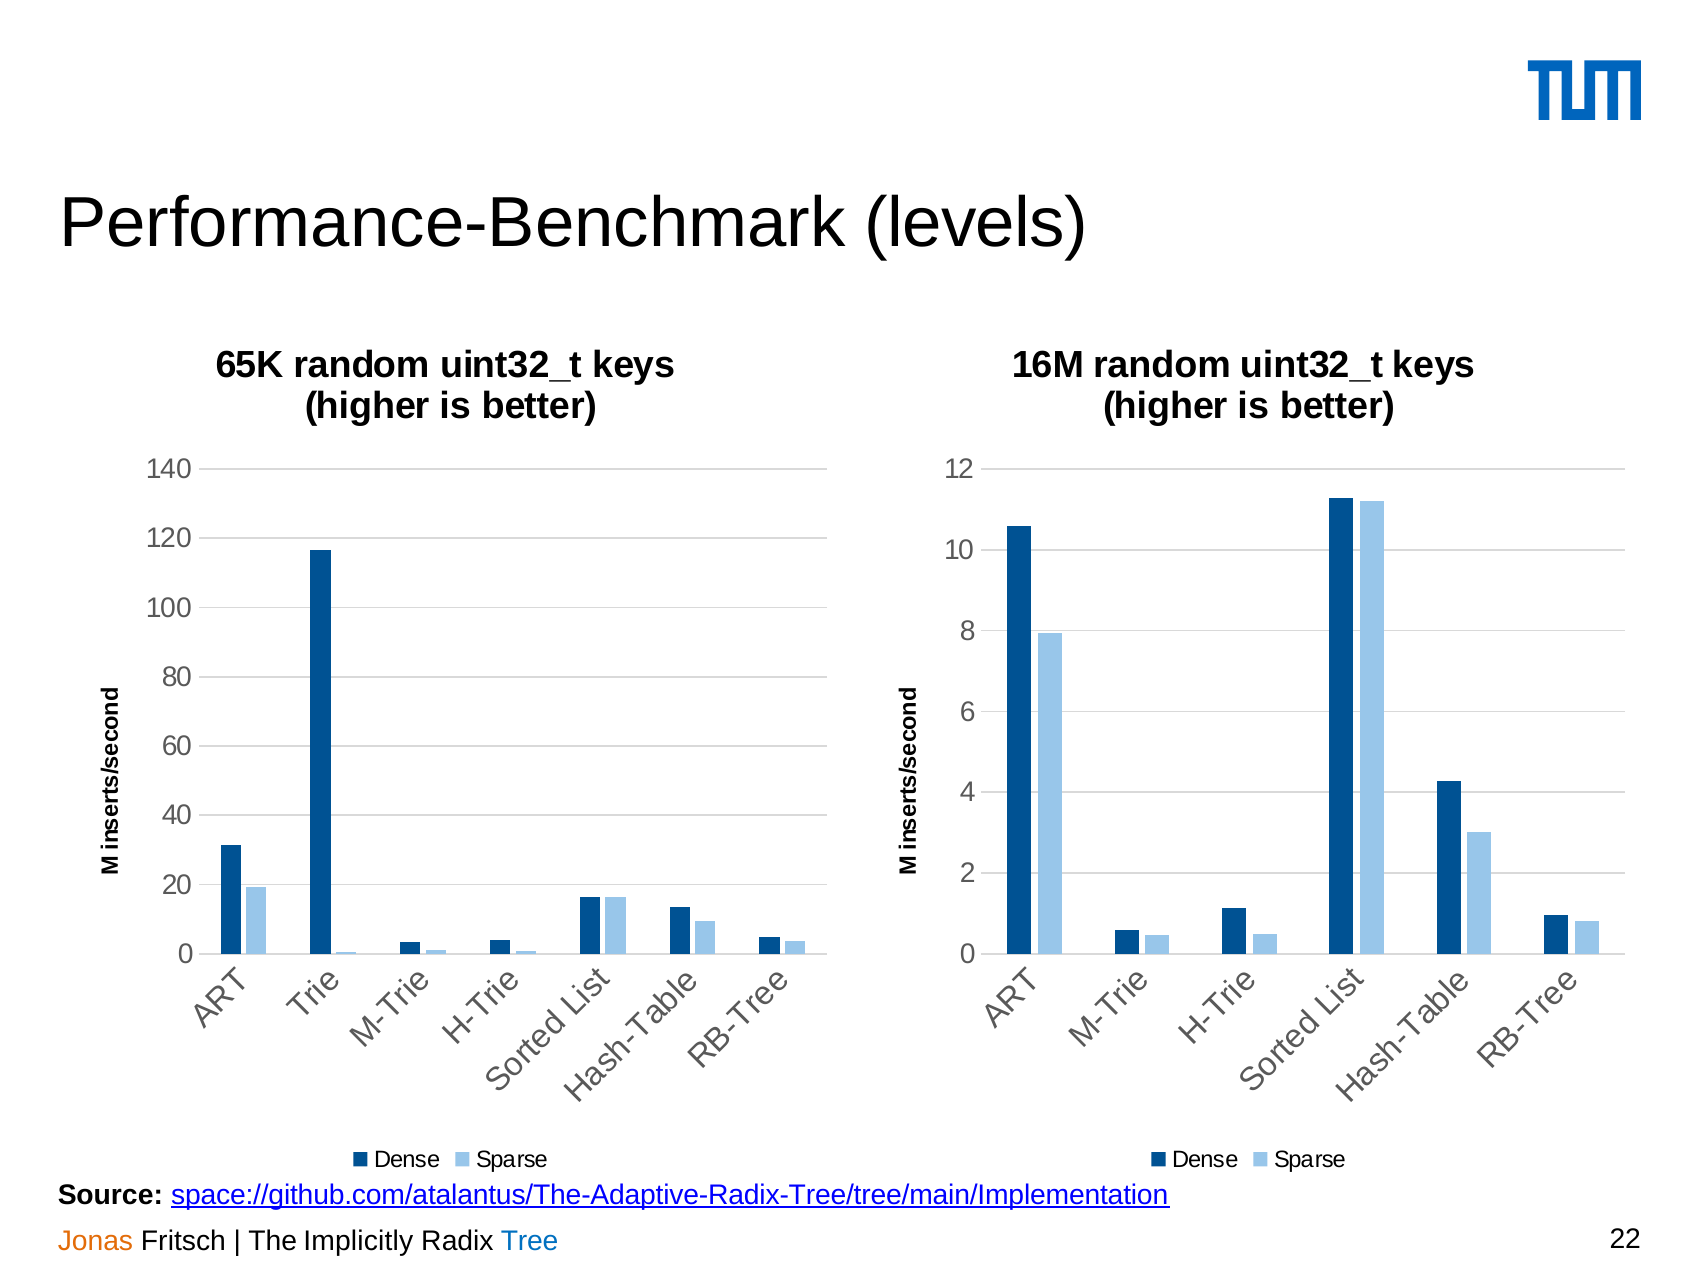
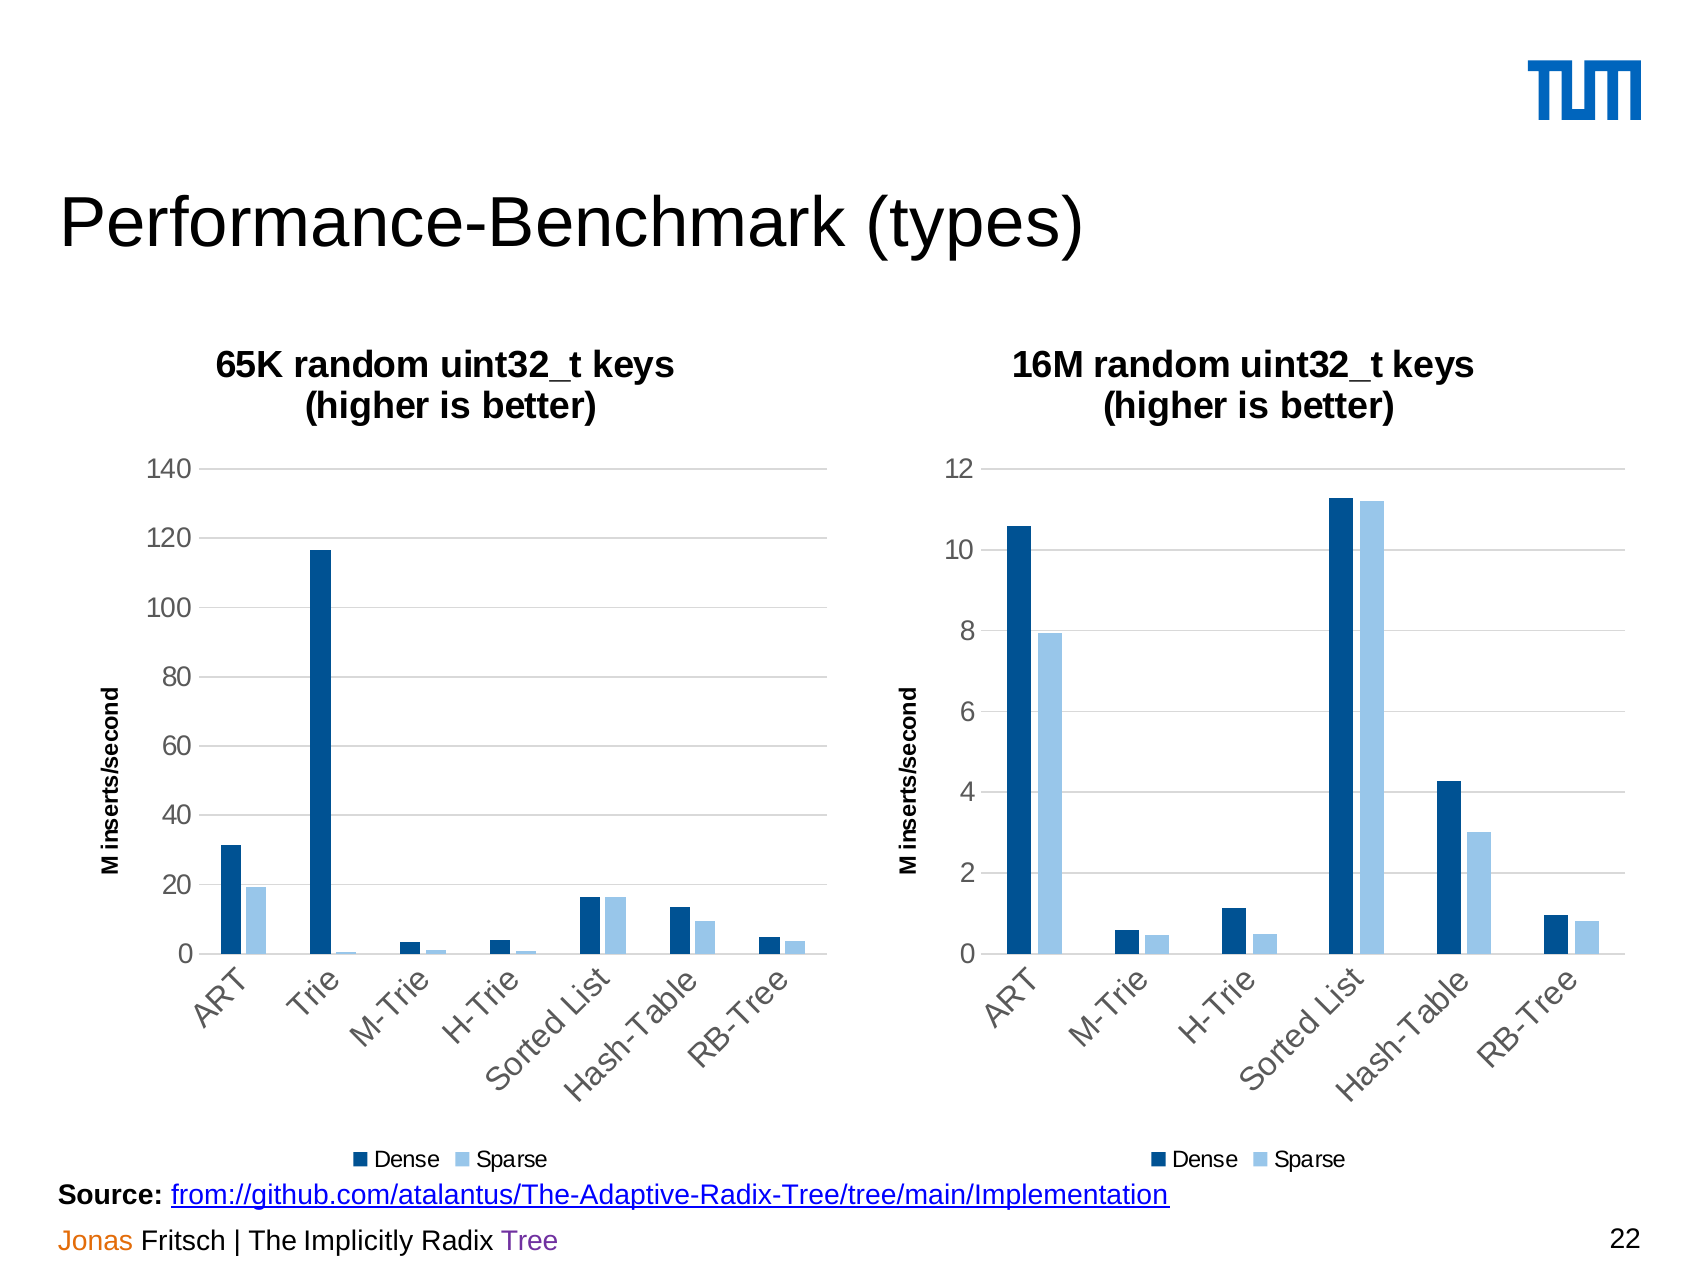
levels: levels -> types
space://github.com/atalantus/The-Adaptive-Radix-Tree/tree/main/Implementation: space://github.com/atalantus/The-Adaptive-Radix-Tree/tree/main/Implementation -> from://github.com/atalantus/The-Adaptive-Radix-Tree/tree/main/Implementation
Tree colour: blue -> purple
